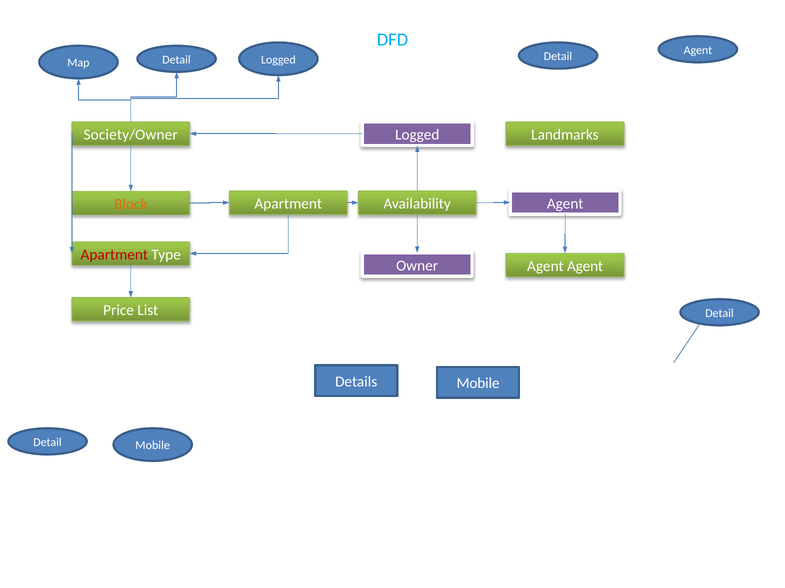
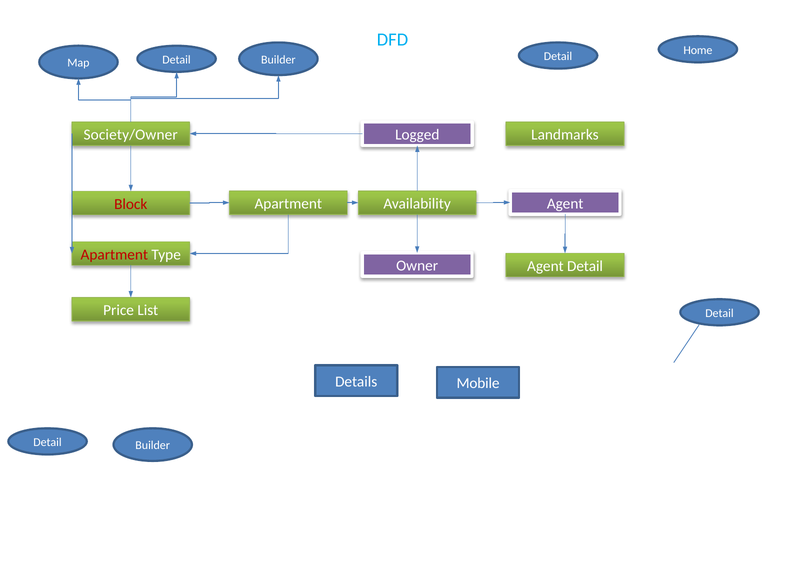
Agent at (698, 50): Agent -> Home
Logged at (278, 60): Logged -> Builder
Block colour: orange -> red
Agent Agent: Agent -> Detail
Mobile at (153, 446): Mobile -> Builder
